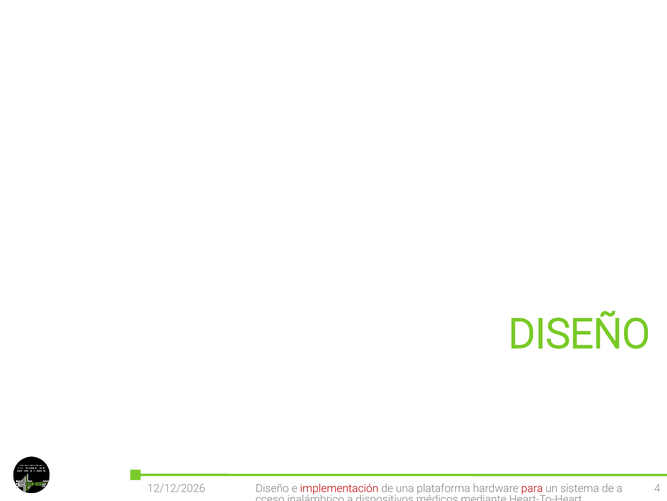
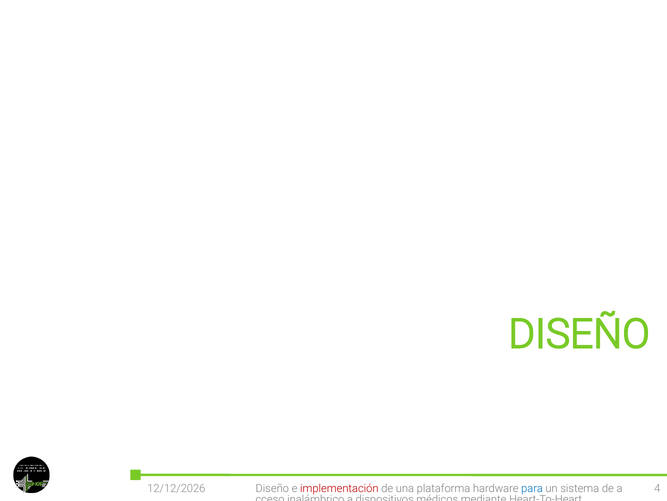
para colour: red -> blue
